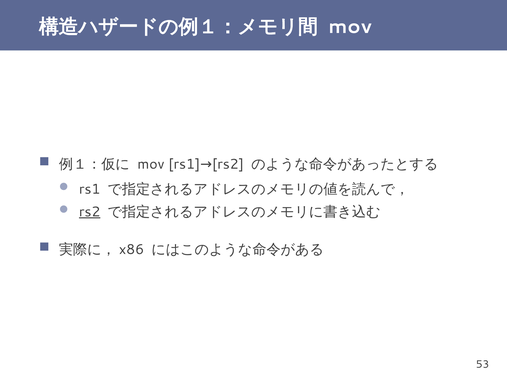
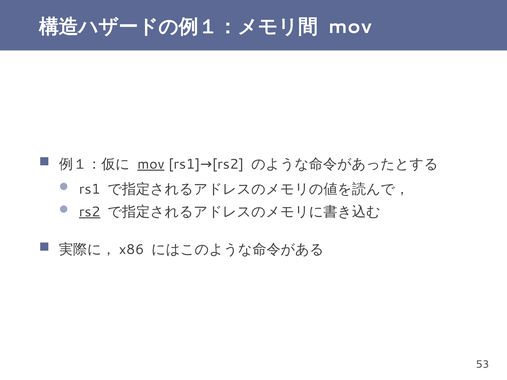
mov at (151, 164) underline: none -> present
